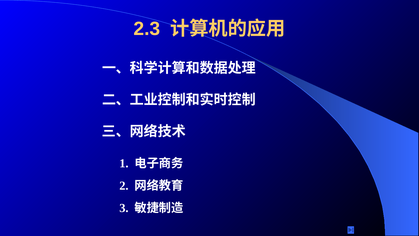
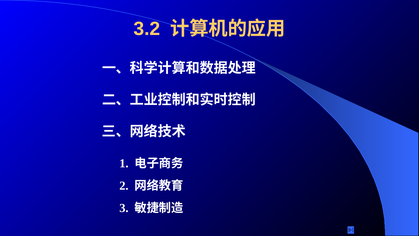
2.3: 2.3 -> 3.2
